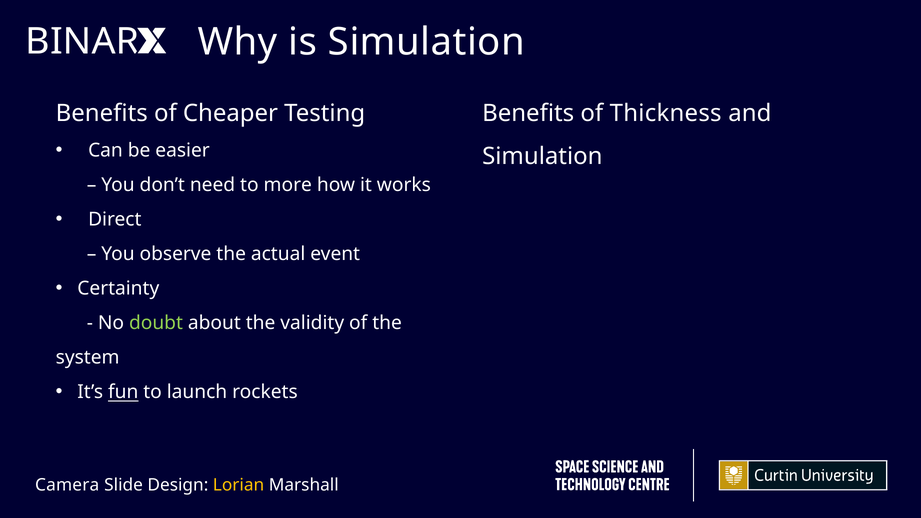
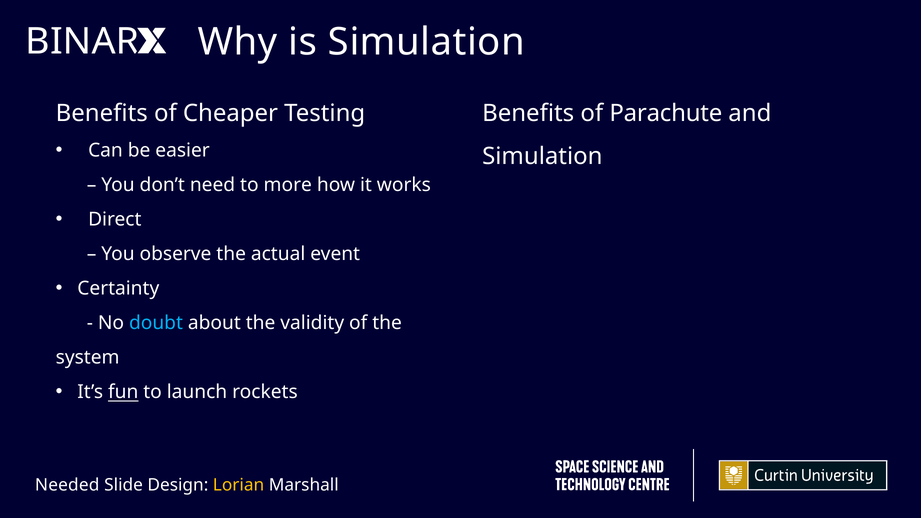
Thickness: Thickness -> Parachute
doubt colour: light green -> light blue
Camera: Camera -> Needed
